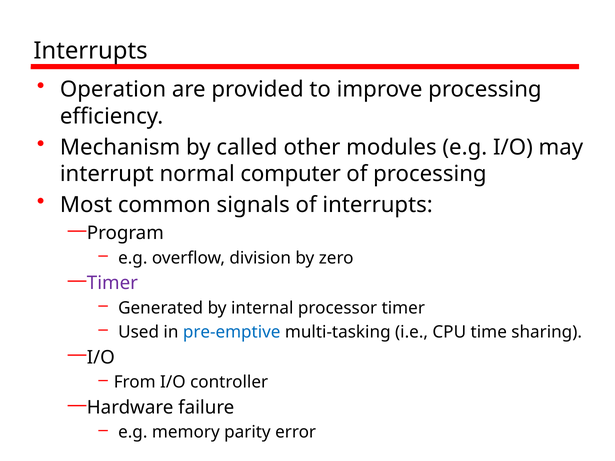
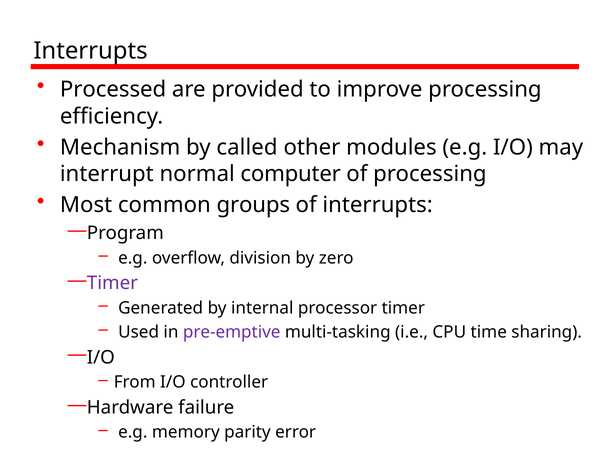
Operation: Operation -> Processed
signals: signals -> groups
pre-emptive colour: blue -> purple
